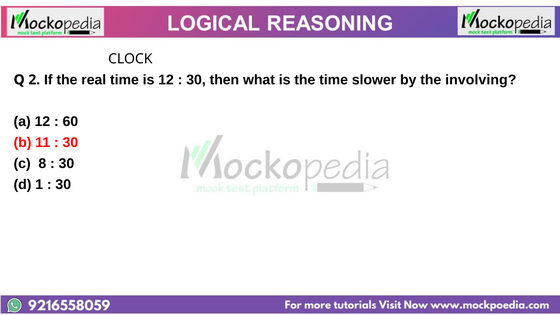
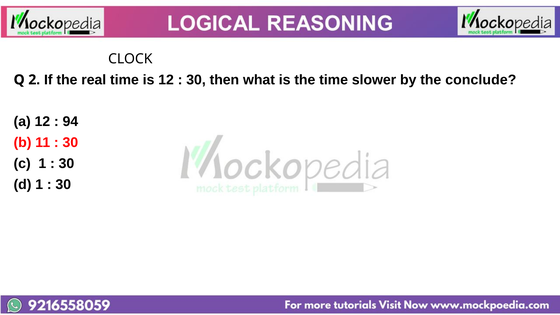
involving: involving -> conclude
60: 60 -> 94
c 8: 8 -> 1
